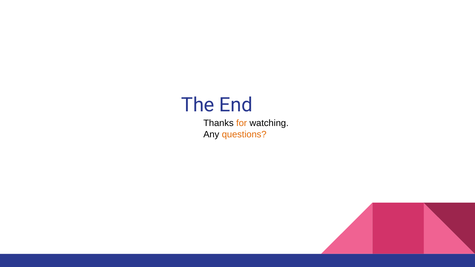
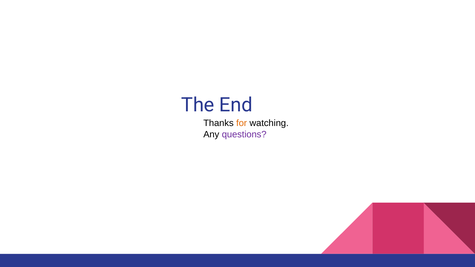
questions colour: orange -> purple
